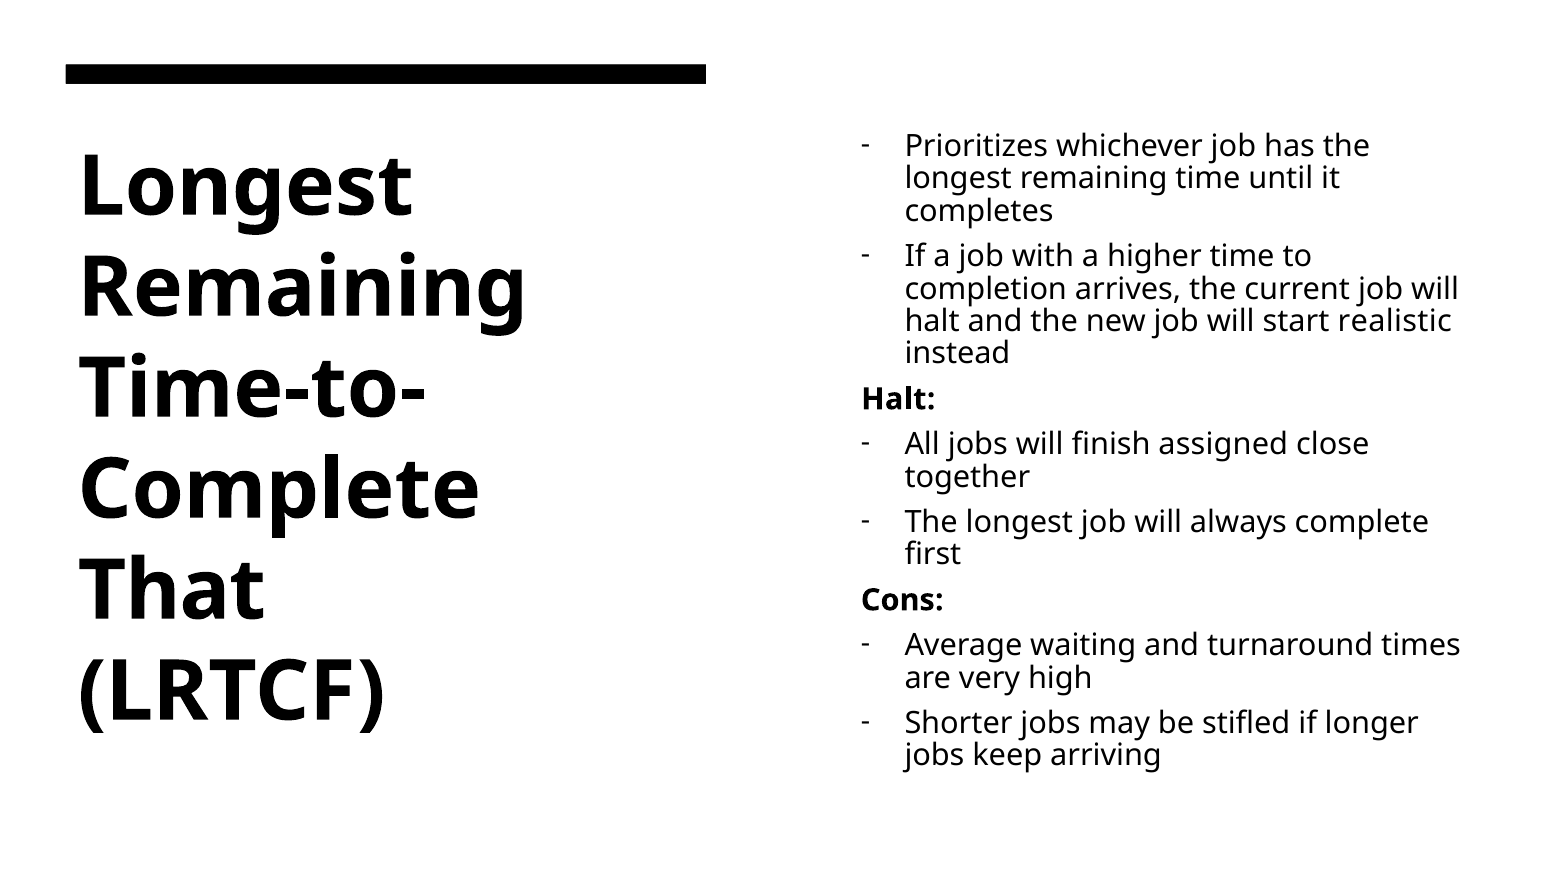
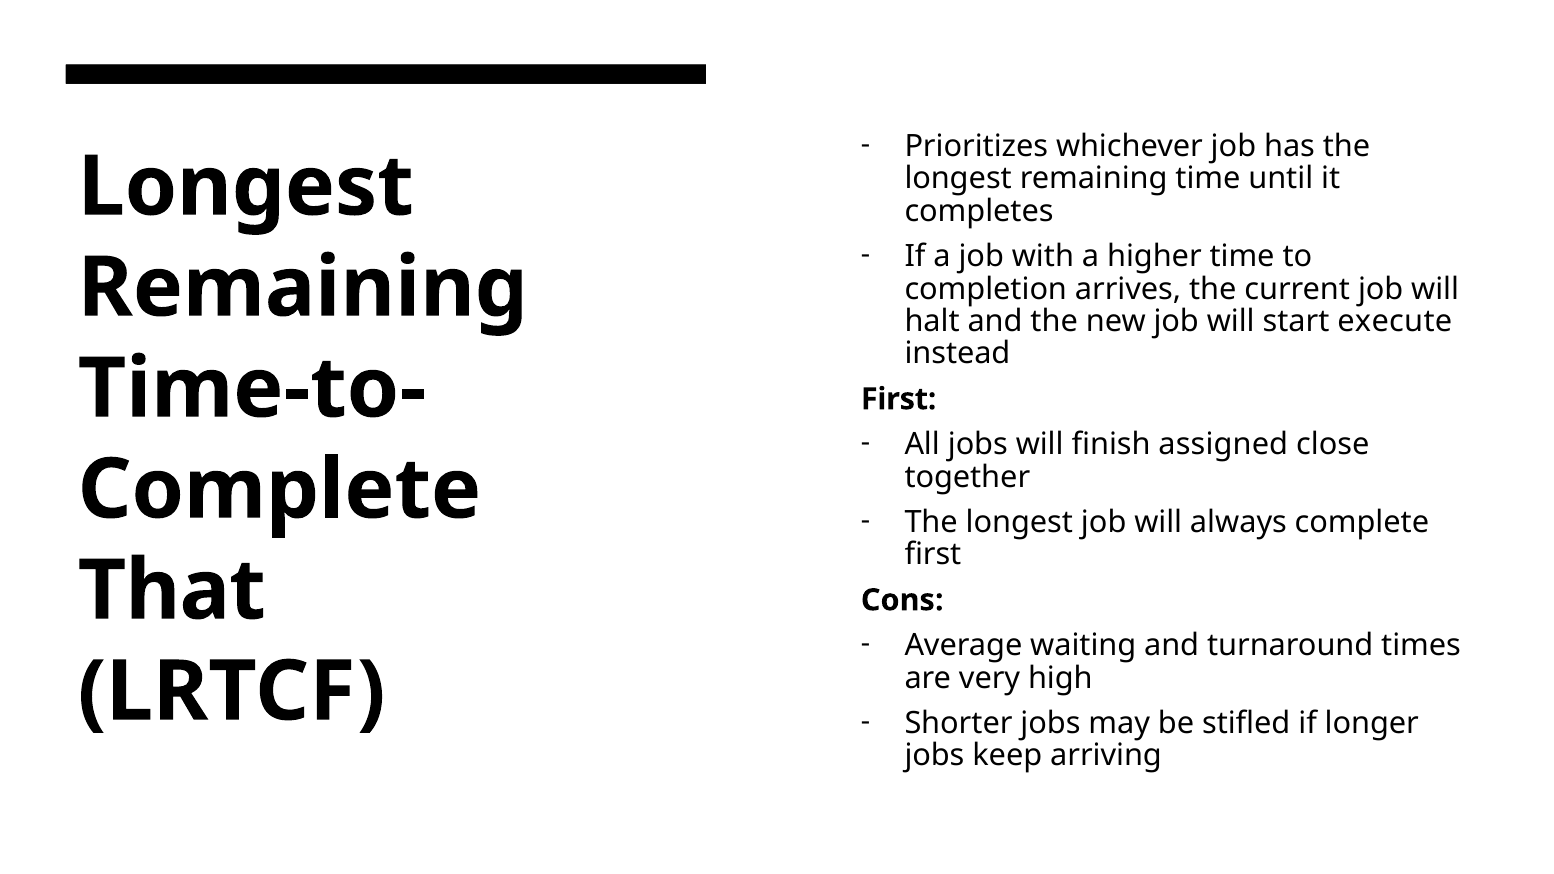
realistic: realistic -> execute
Halt at (898, 399): Halt -> First
